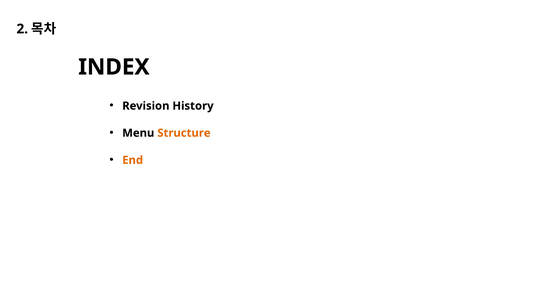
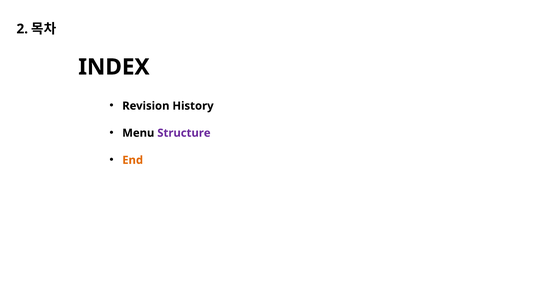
Structure colour: orange -> purple
